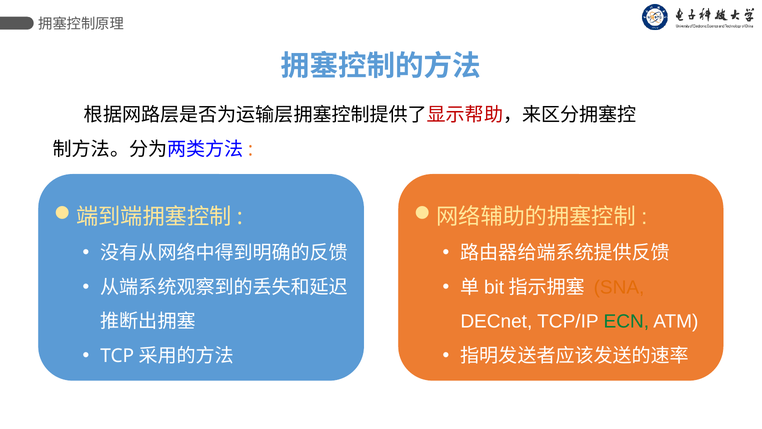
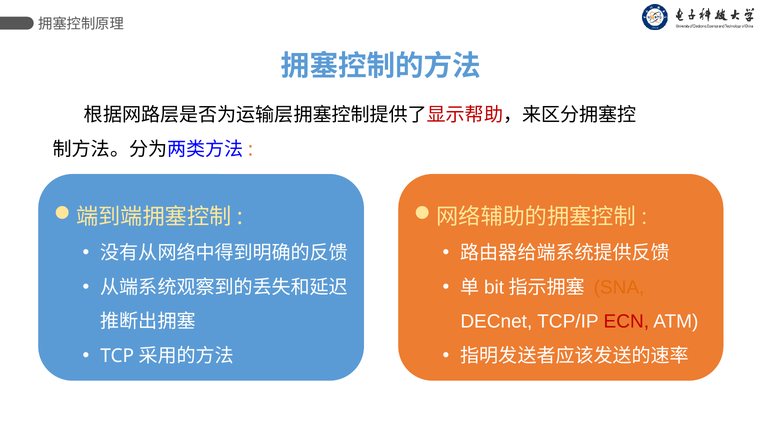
ECN colour: green -> red
